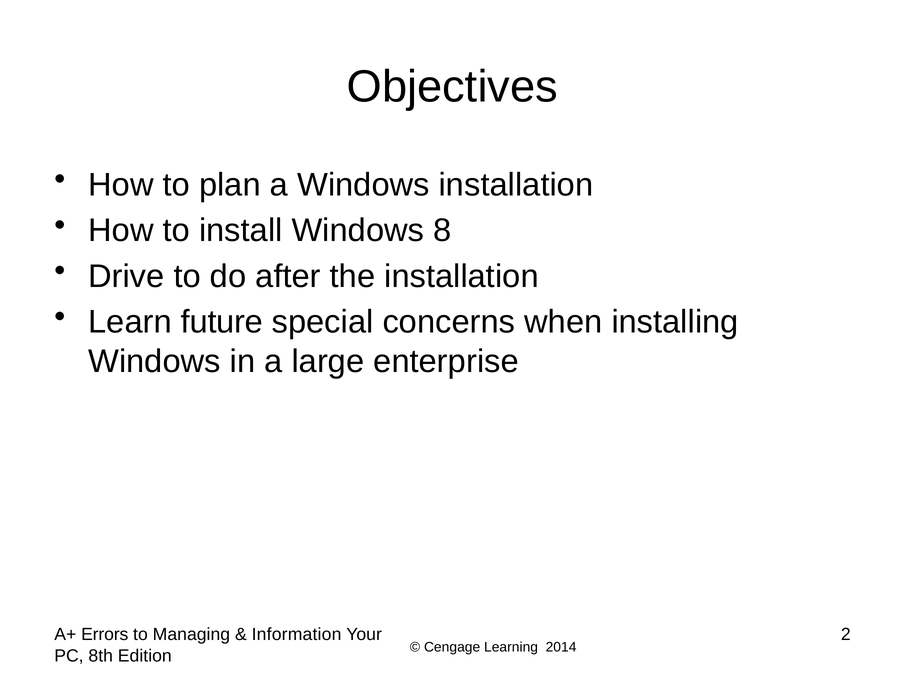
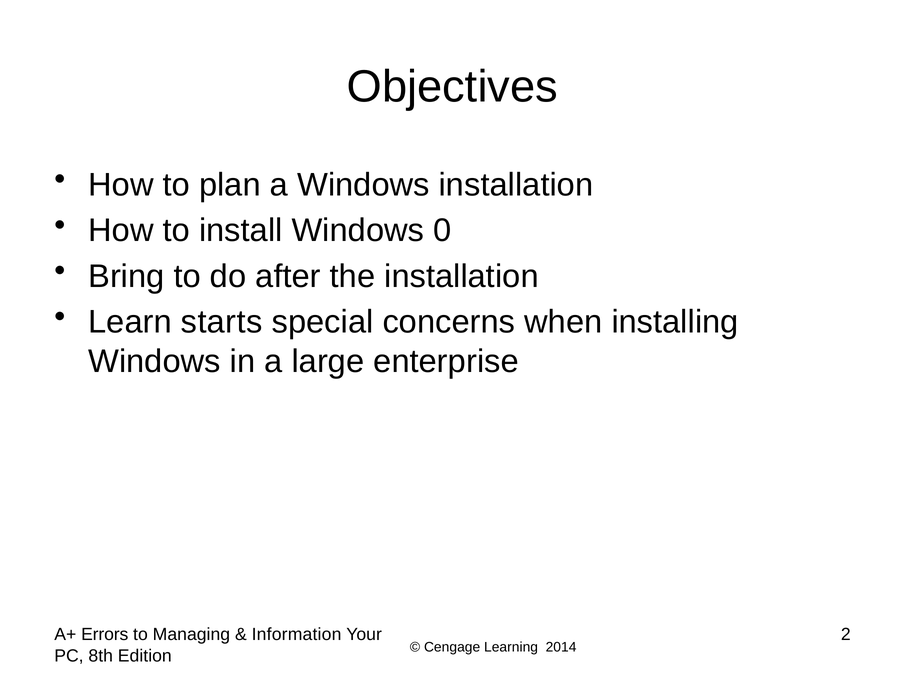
8: 8 -> 0
Drive: Drive -> Bring
future: future -> starts
